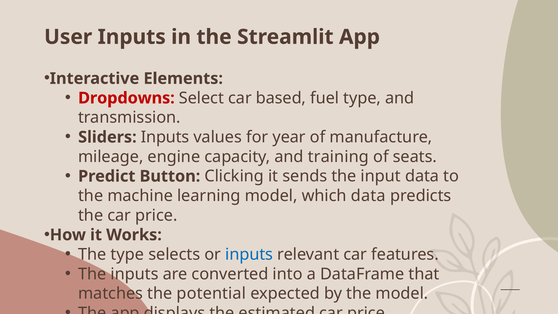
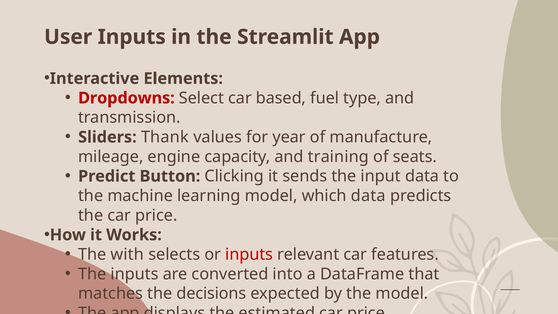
Sliders Inputs: Inputs -> Thank
The type: type -> with
inputs at (249, 254) colour: blue -> red
potential: potential -> decisions
